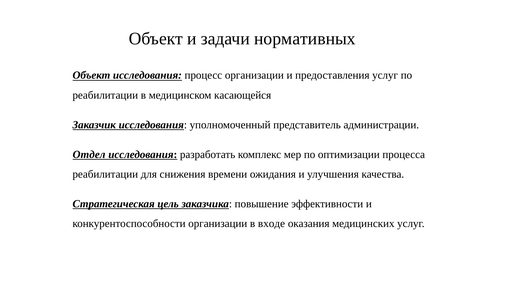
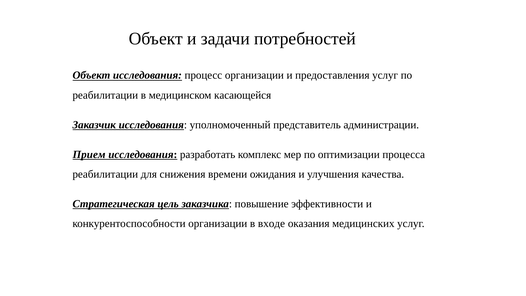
нормативных: нормативных -> потребностей
Отдел: Отдел -> Прием
